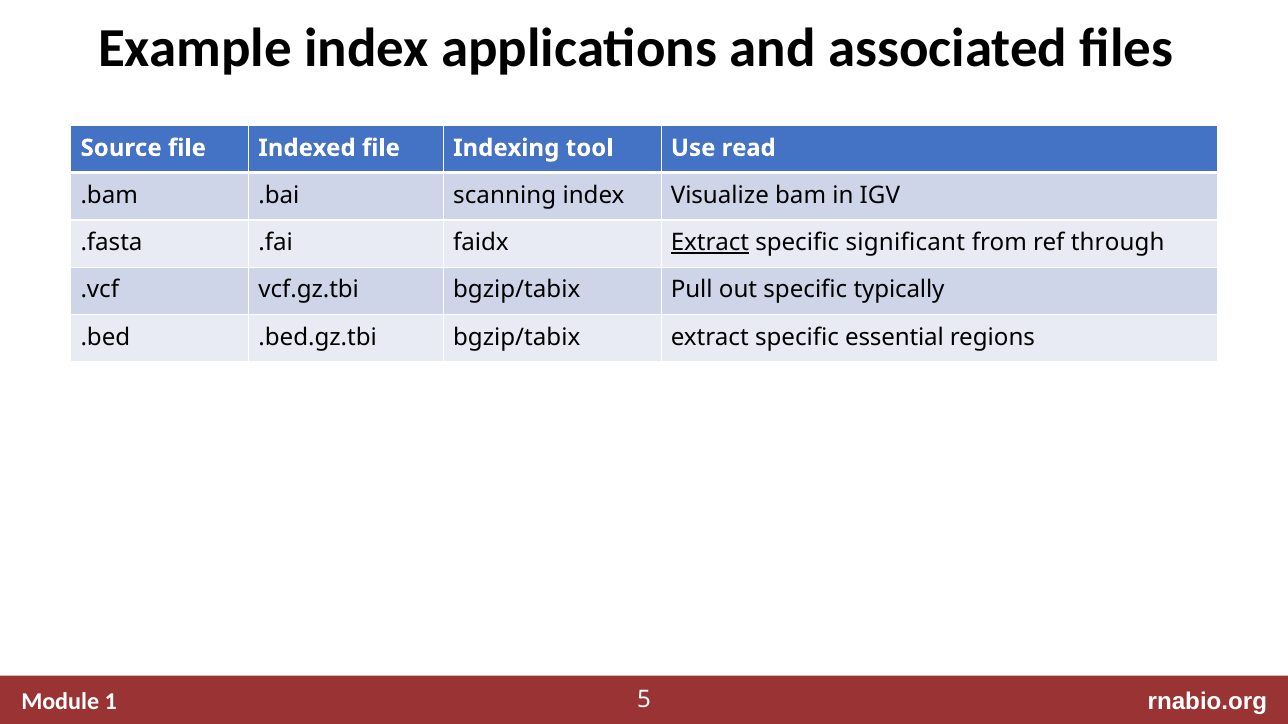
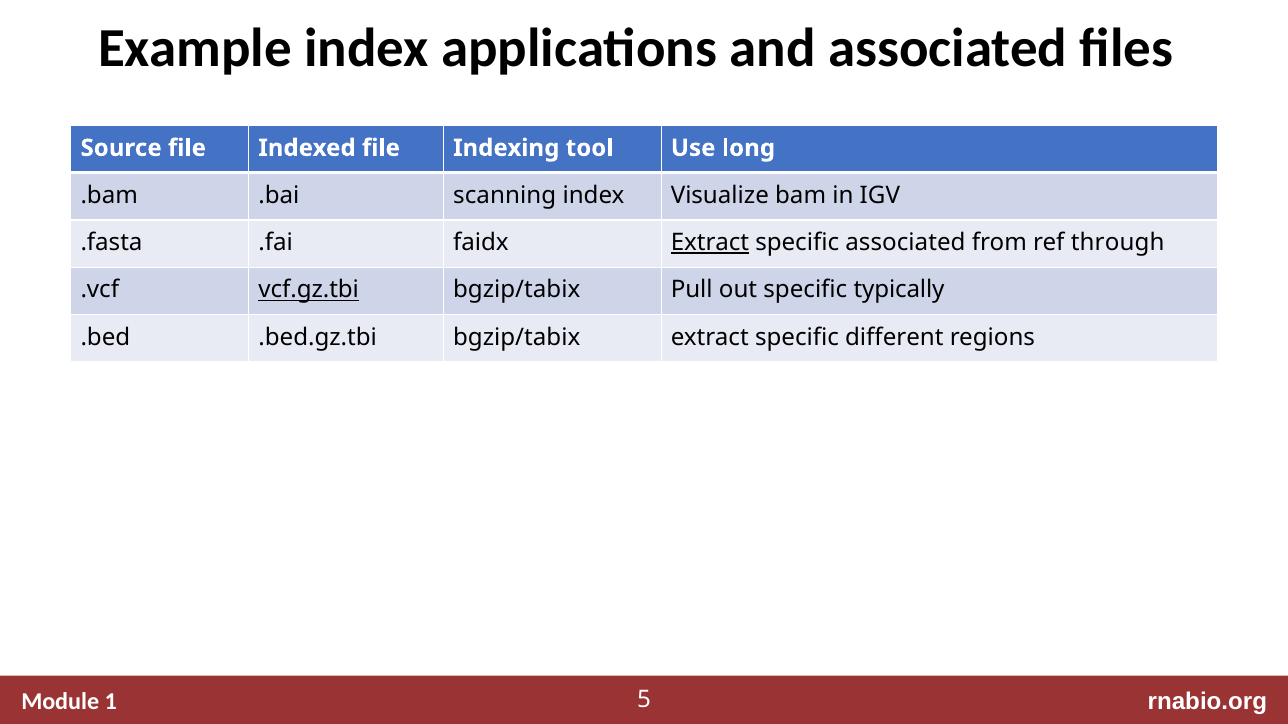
read: read -> long
specific significant: significant -> associated
vcf.gz.tbi underline: none -> present
essential: essential -> different
